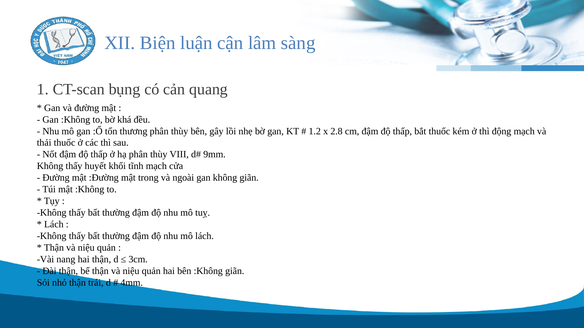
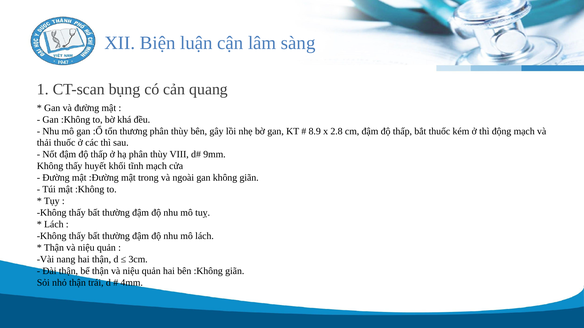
1.2: 1.2 -> 8.9
